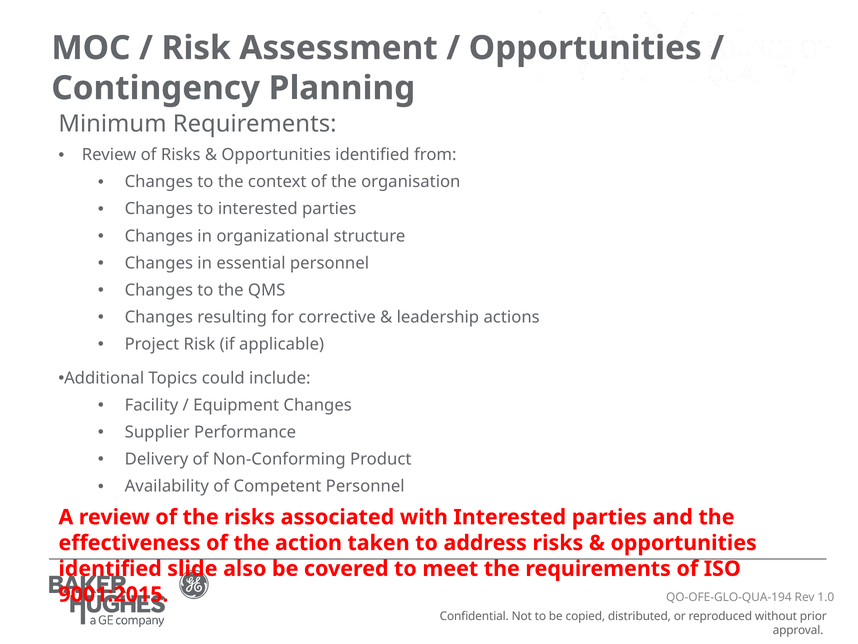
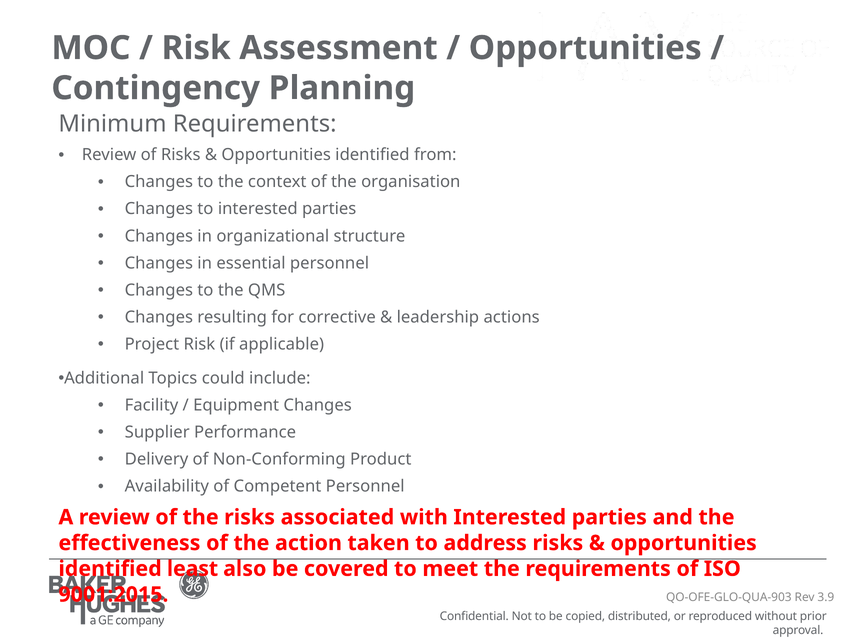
slide: slide -> least
QO-OFE-GLO-QUA-194: QO-OFE-GLO-QUA-194 -> QO-OFE-GLO-QUA-903
1.0: 1.0 -> 3.9
